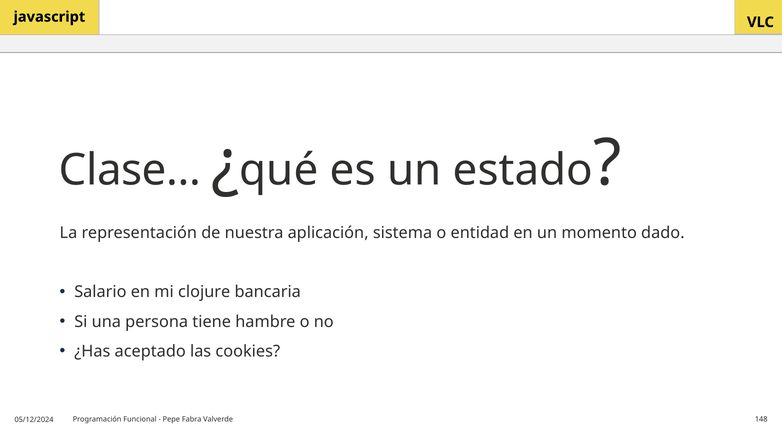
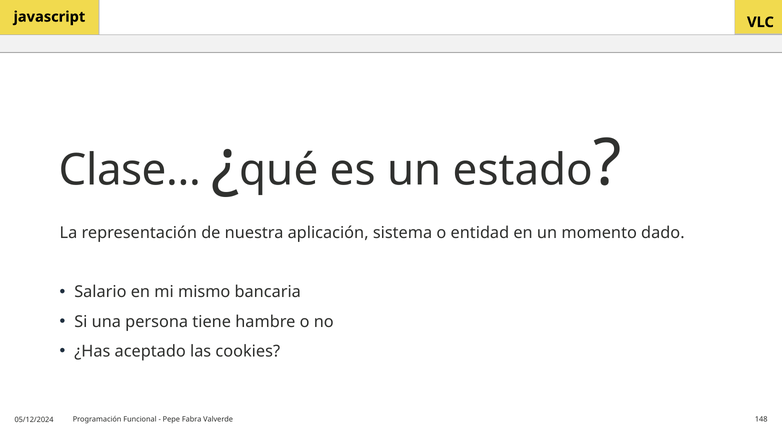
clojure: clojure -> mismo
